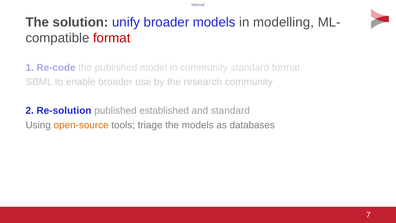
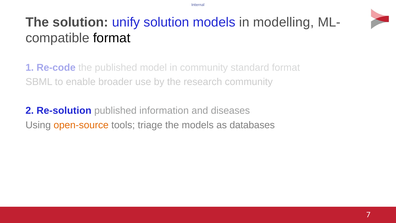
unify broader: broader -> solution
format at (112, 38) colour: red -> black
established: established -> information
and standard: standard -> diseases
